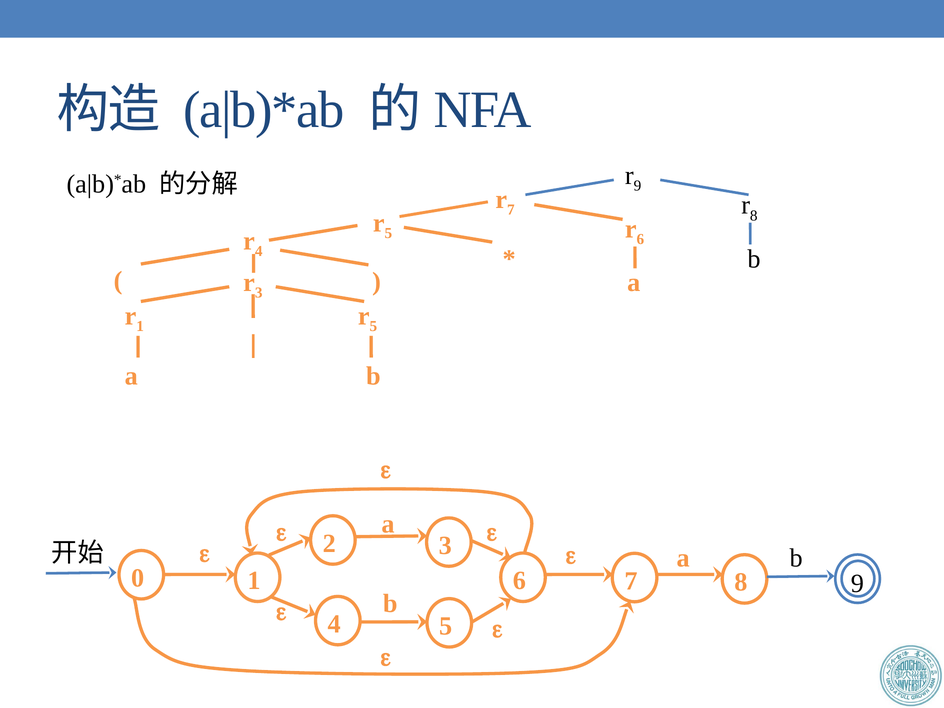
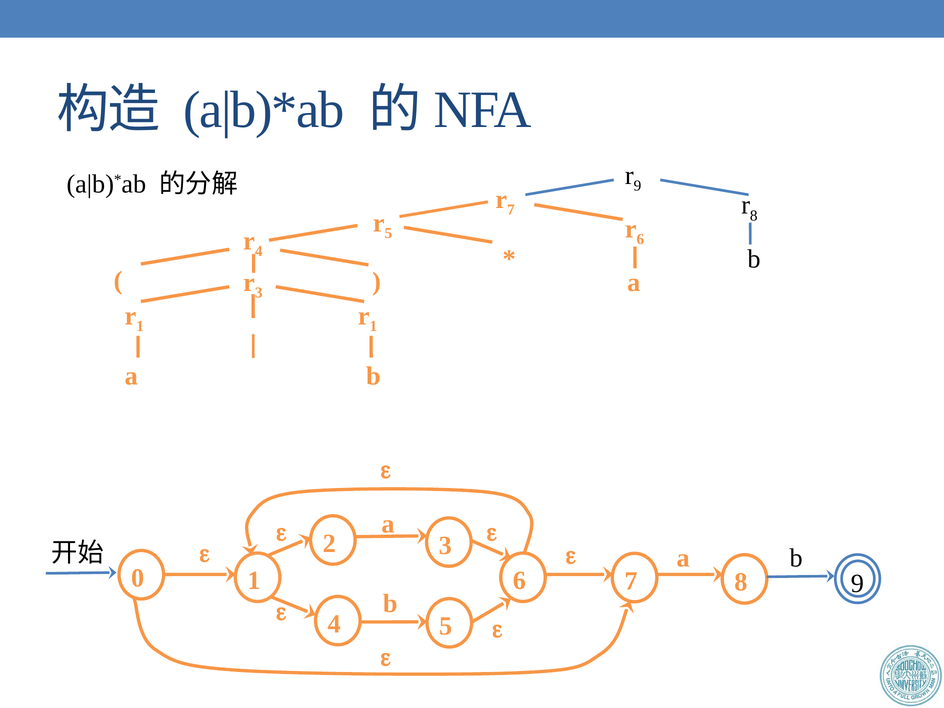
5 at (373, 326): 5 -> 1
